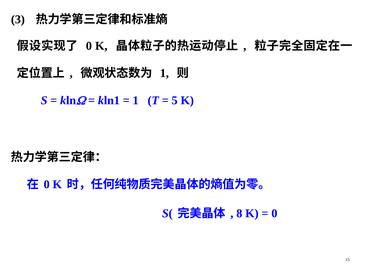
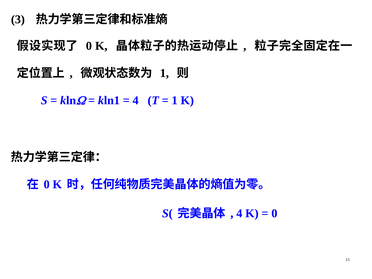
1 at (136, 100): 1 -> 4
5 at (175, 100): 5 -> 1
8 at (239, 213): 8 -> 4
